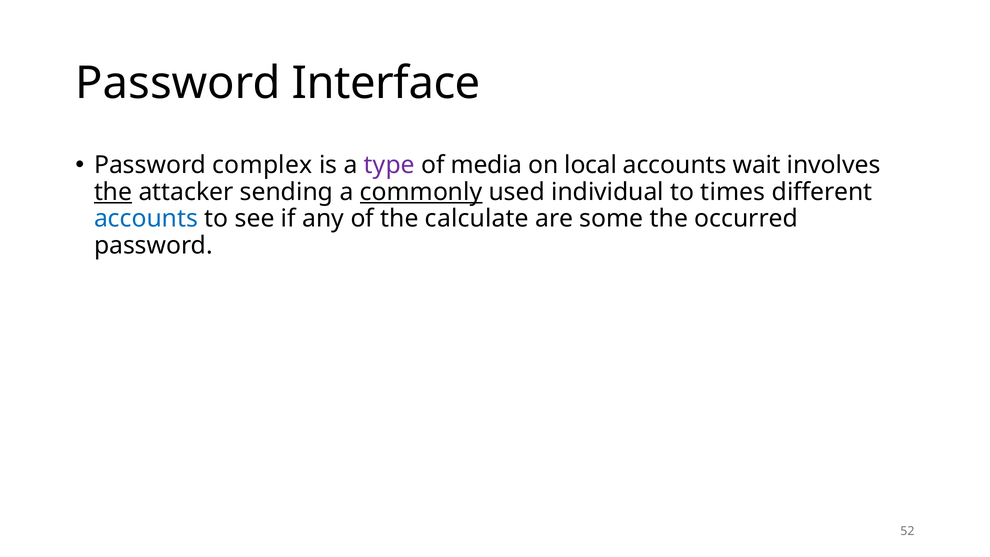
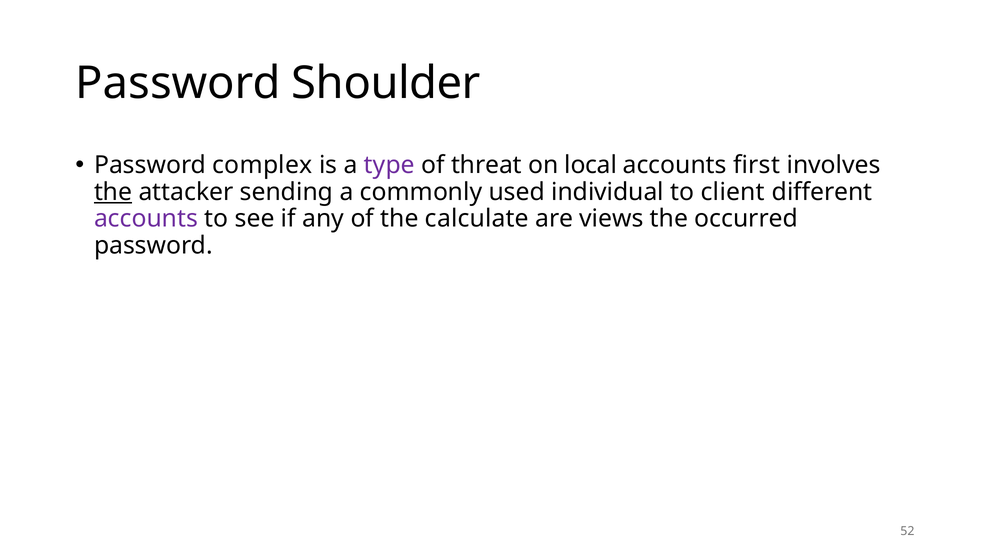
Interface: Interface -> Shoulder
media: media -> threat
wait: wait -> first
commonly underline: present -> none
times: times -> client
accounts at (146, 219) colour: blue -> purple
some: some -> views
